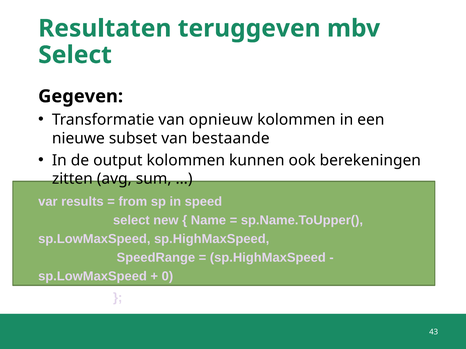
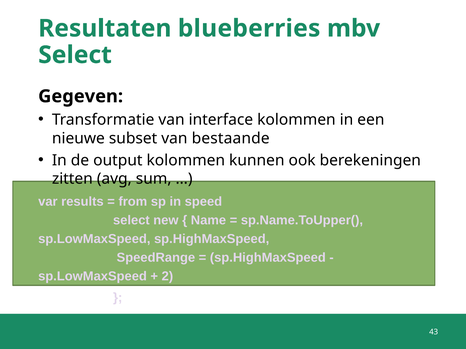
teruggeven: teruggeven -> blueberries
opnieuw: opnieuw -> interface
0: 0 -> 2
